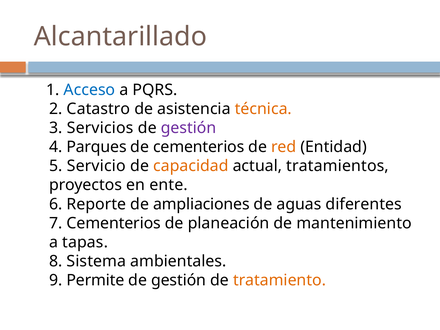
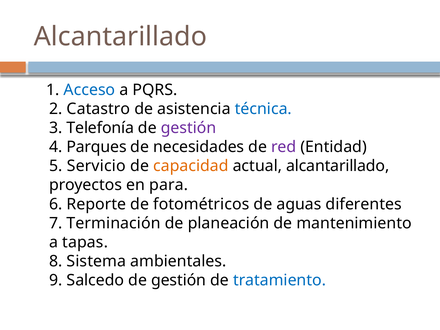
técnica colour: orange -> blue
Servicios: Servicios -> Telefonía
de cementerios: cementerios -> necesidades
red colour: orange -> purple
actual tratamientos: tratamientos -> alcantarillado
ente: ente -> para
ampliaciones: ampliaciones -> fotométricos
7 Cementerios: Cementerios -> Terminación
Permite: Permite -> Salcedo
tratamiento colour: orange -> blue
